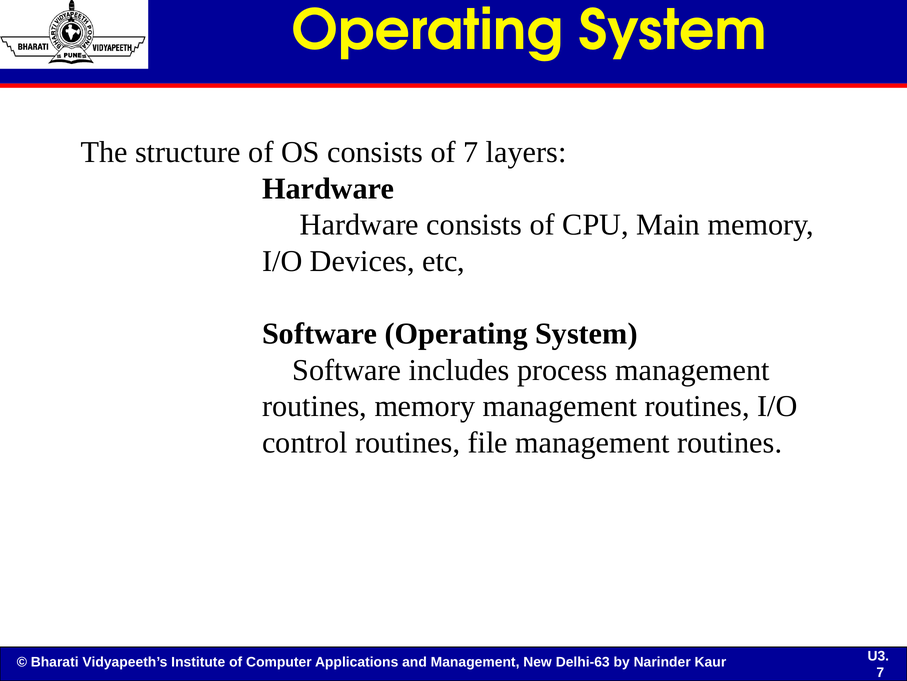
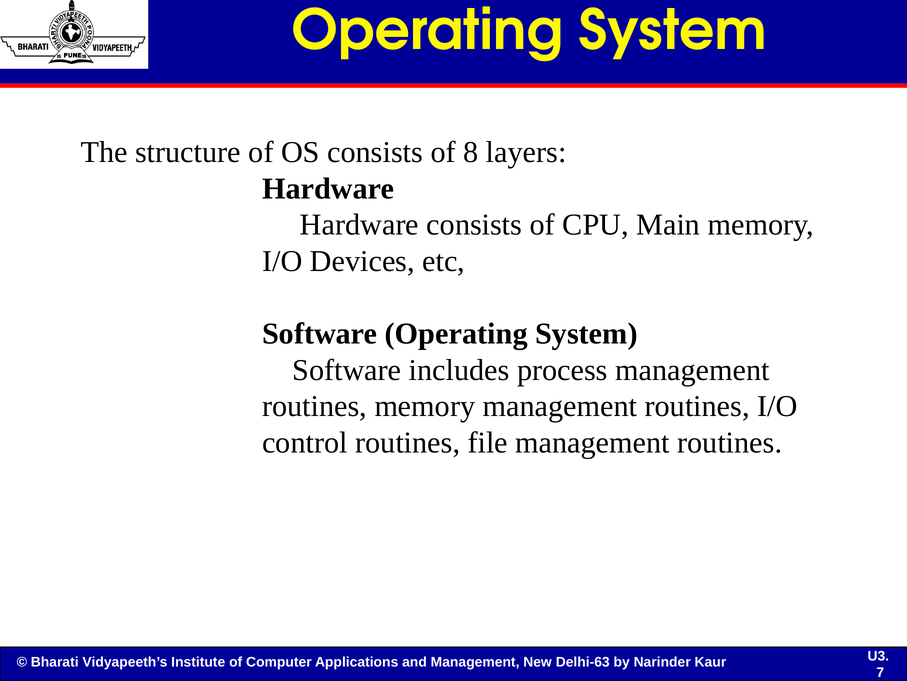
of 7: 7 -> 8
